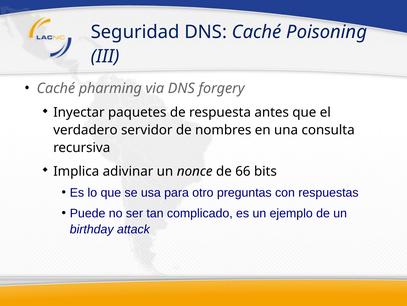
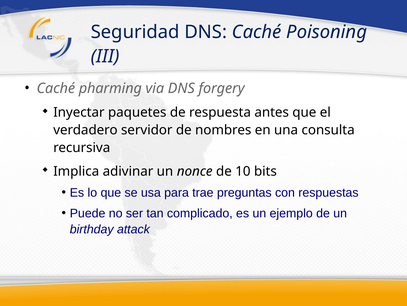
66: 66 -> 10
otro: otro -> trae
